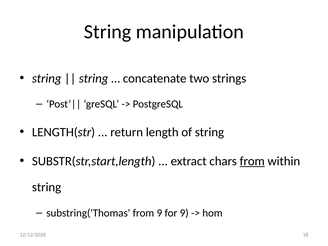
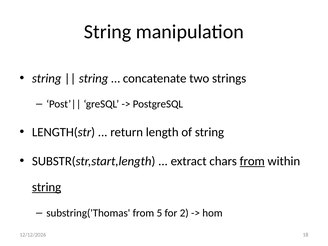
string at (47, 187) underline: none -> present
from 9: 9 -> 5
for 9: 9 -> 2
